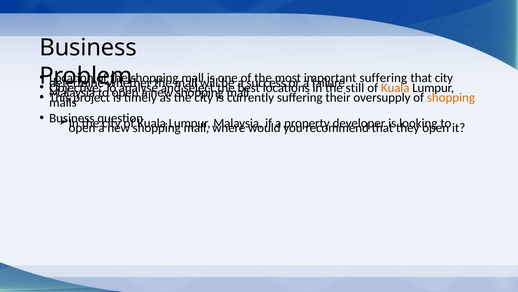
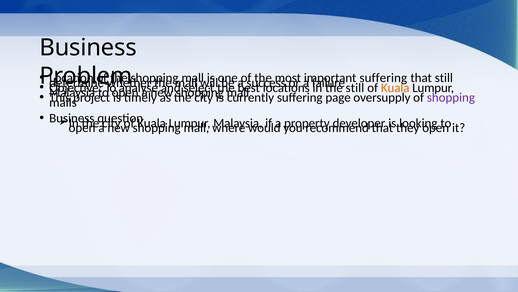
that city: city -> still
their: their -> page
shopping at (451, 97) colour: orange -> purple
